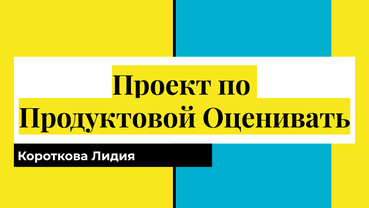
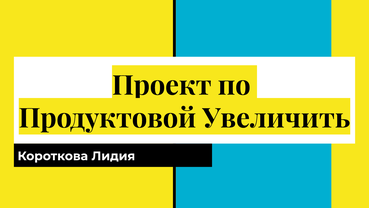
Оценивать: Оценивать -> Увеличить
